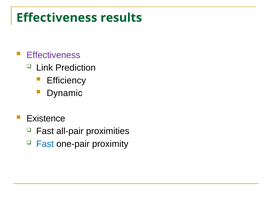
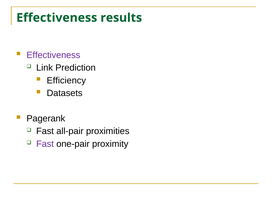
Dynamic: Dynamic -> Datasets
Existence: Existence -> Pagerank
Fast at (45, 144) colour: blue -> purple
